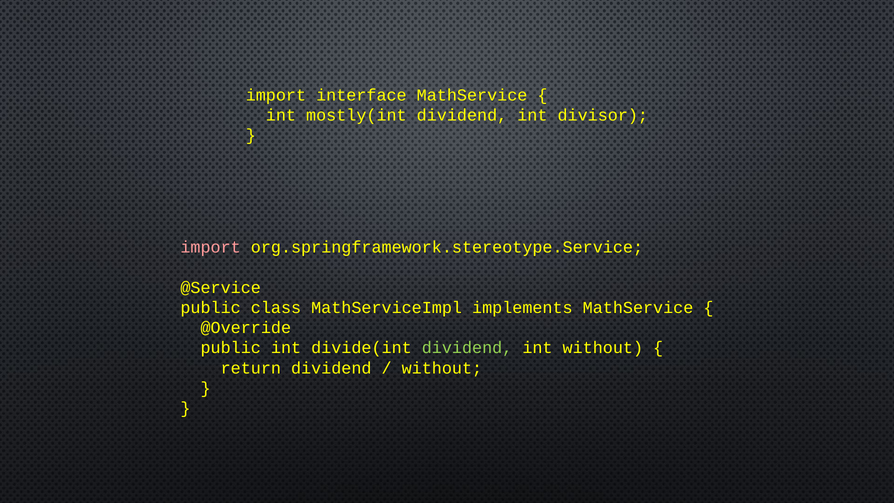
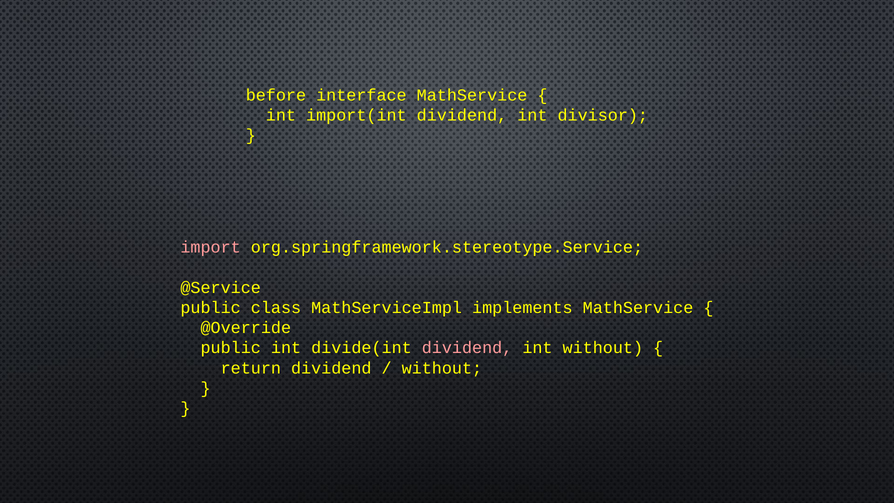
import at (276, 95): import -> before
mostly(int: mostly(int -> import(int
dividend at (467, 348) colour: light green -> pink
